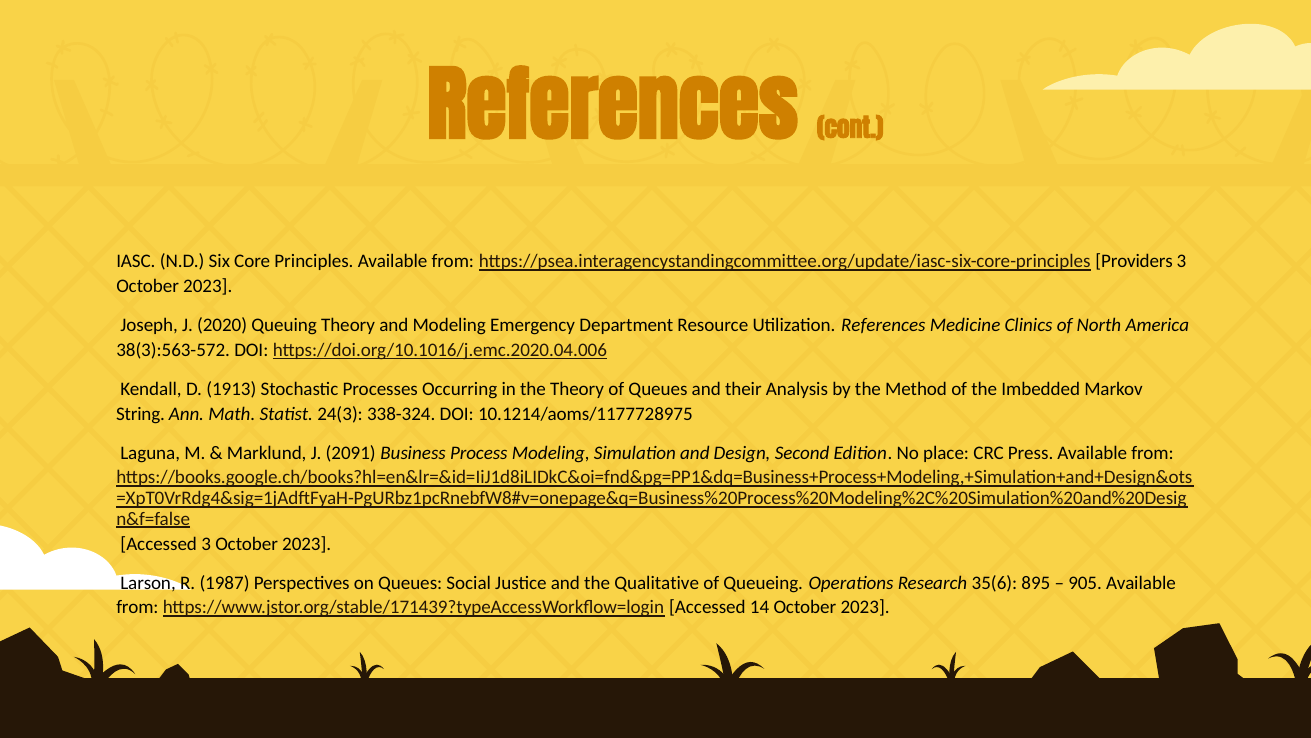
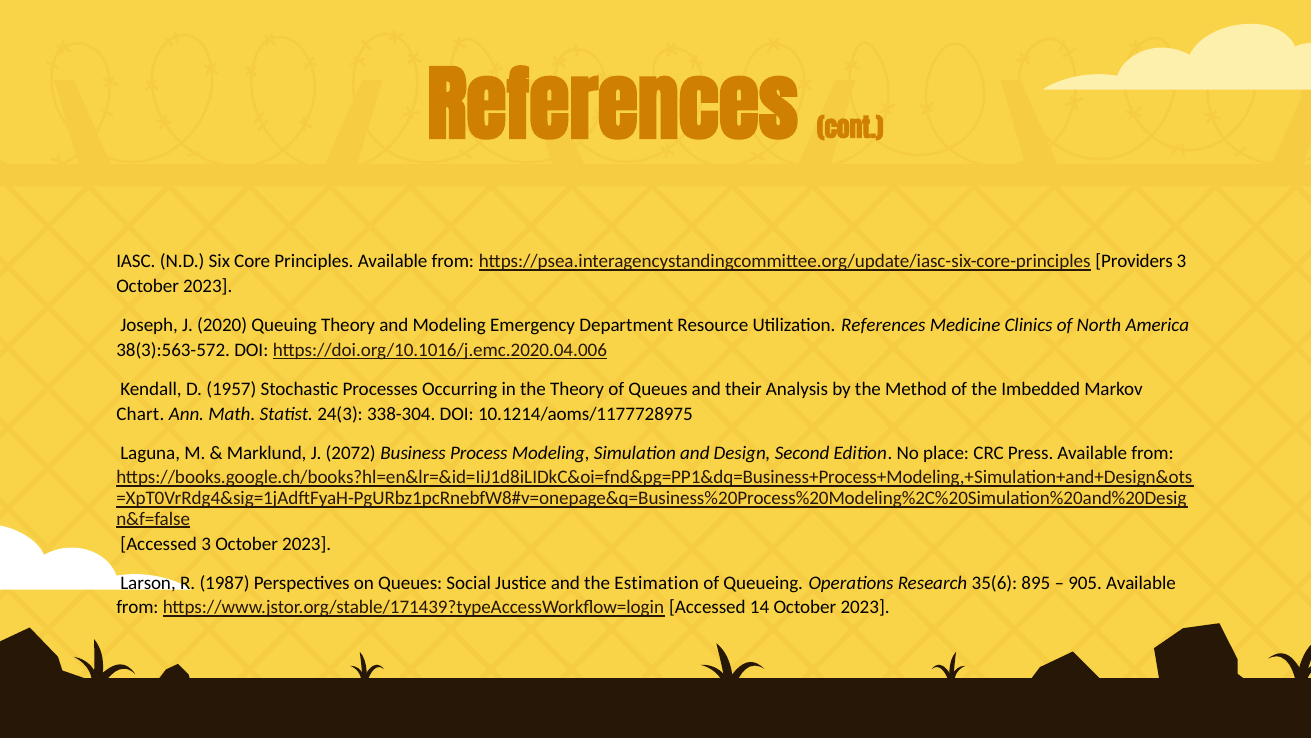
1913: 1913 -> 1957
String: String -> Chart
338-324: 338-324 -> 338-304
2091: 2091 -> 2072
Qualitative: Qualitative -> Estimation
